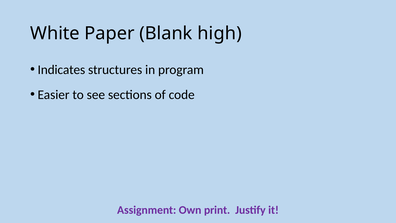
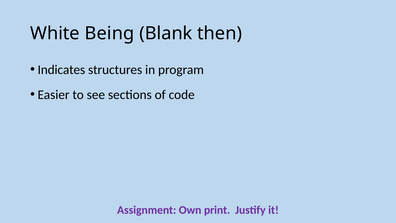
Paper: Paper -> Being
high: high -> then
